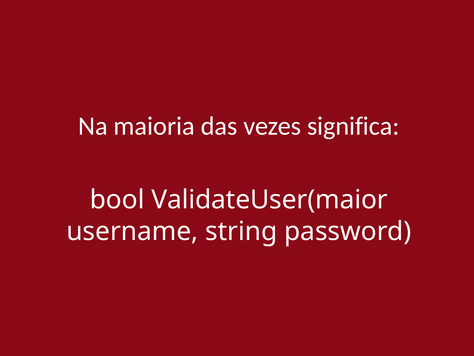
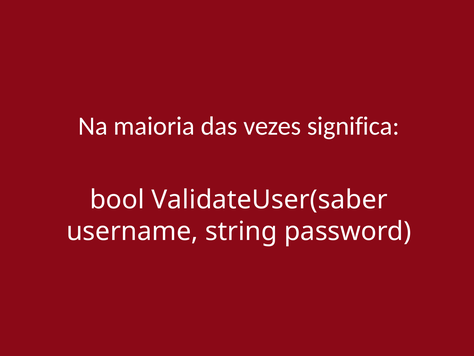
ValidateUser(maior: ValidateUser(maior -> ValidateUser(saber
